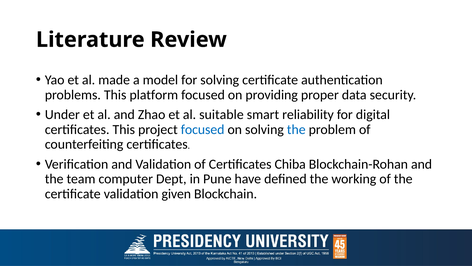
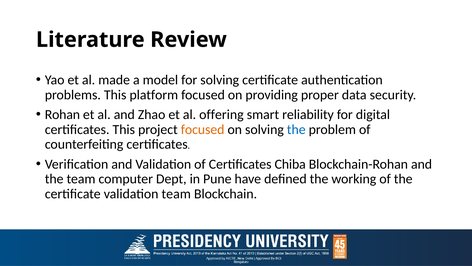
Under: Under -> Rohan
suitable: suitable -> offering
focused at (203, 129) colour: blue -> orange
validation given: given -> team
